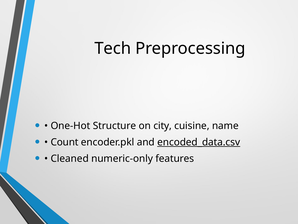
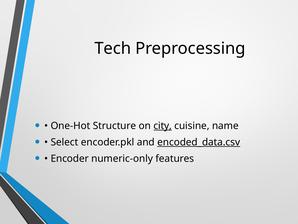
city underline: none -> present
Count: Count -> Select
Cleaned: Cleaned -> Encoder
